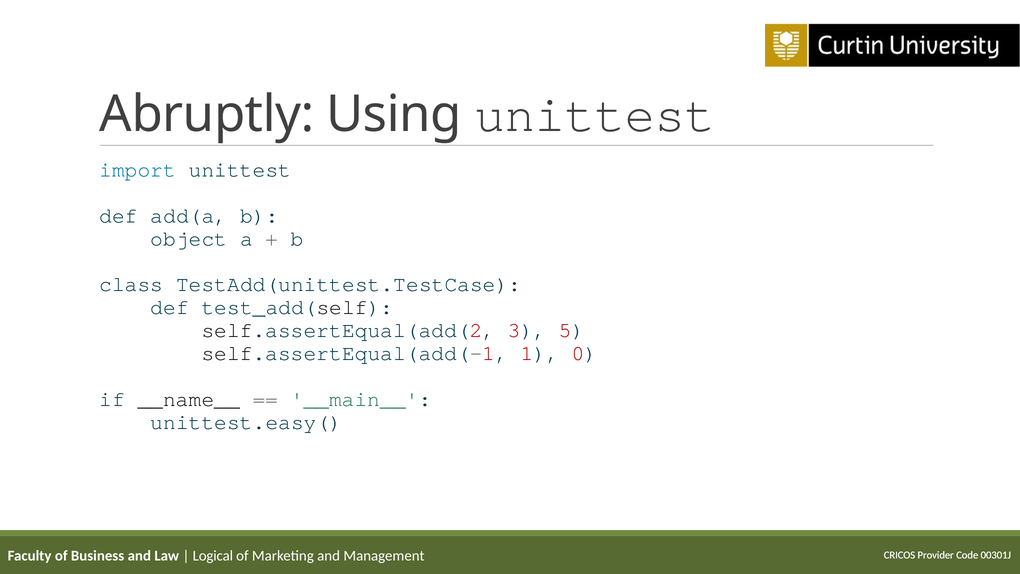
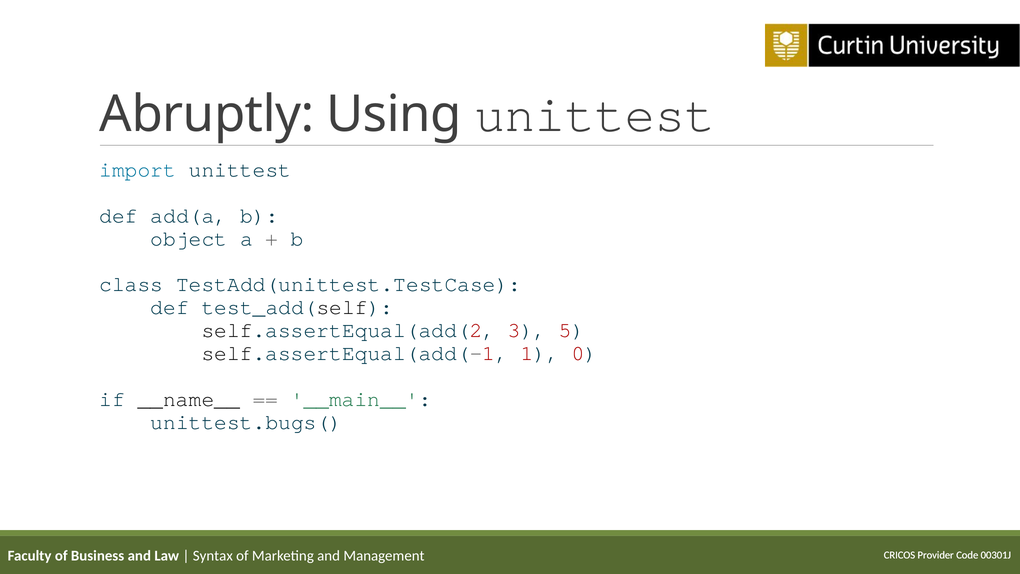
unittest.easy(: unittest.easy( -> unittest.bugs(
Logical: Logical -> Syntax
